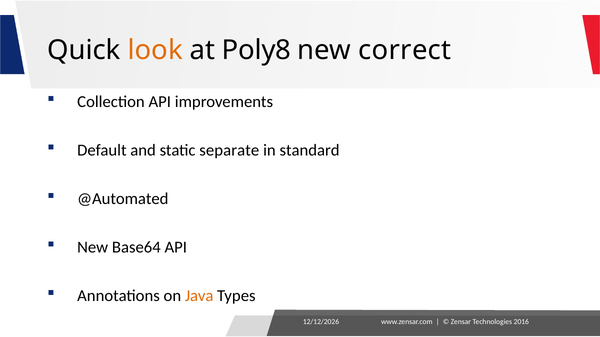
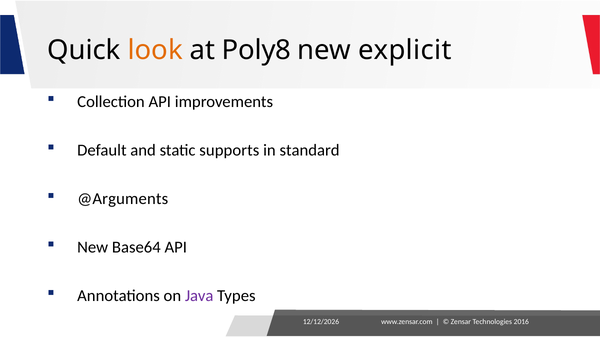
correct: correct -> explicit
separate: separate -> supports
@Automated: @Automated -> @Arguments
Java colour: orange -> purple
